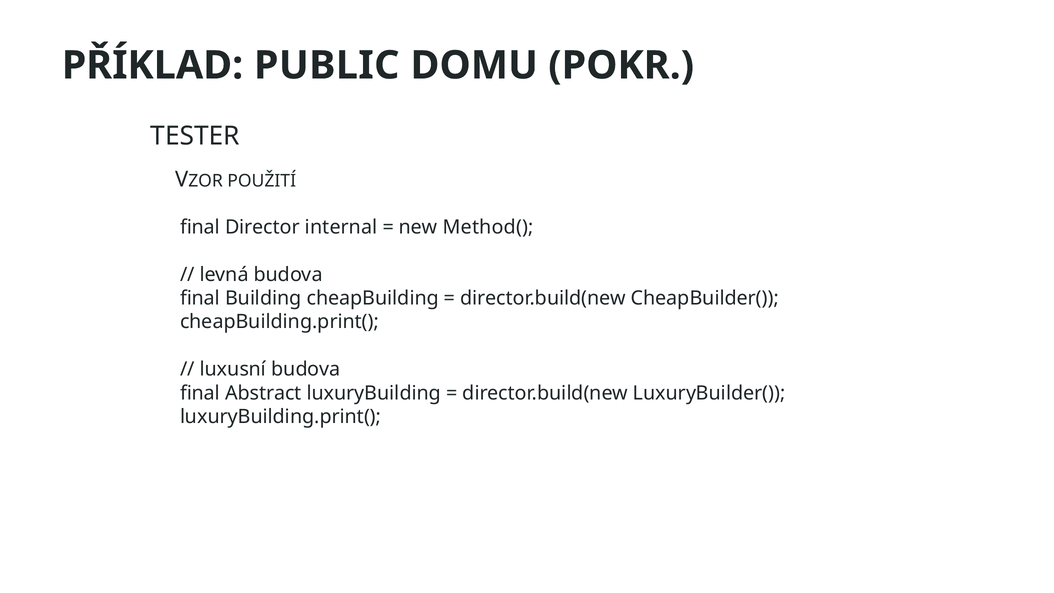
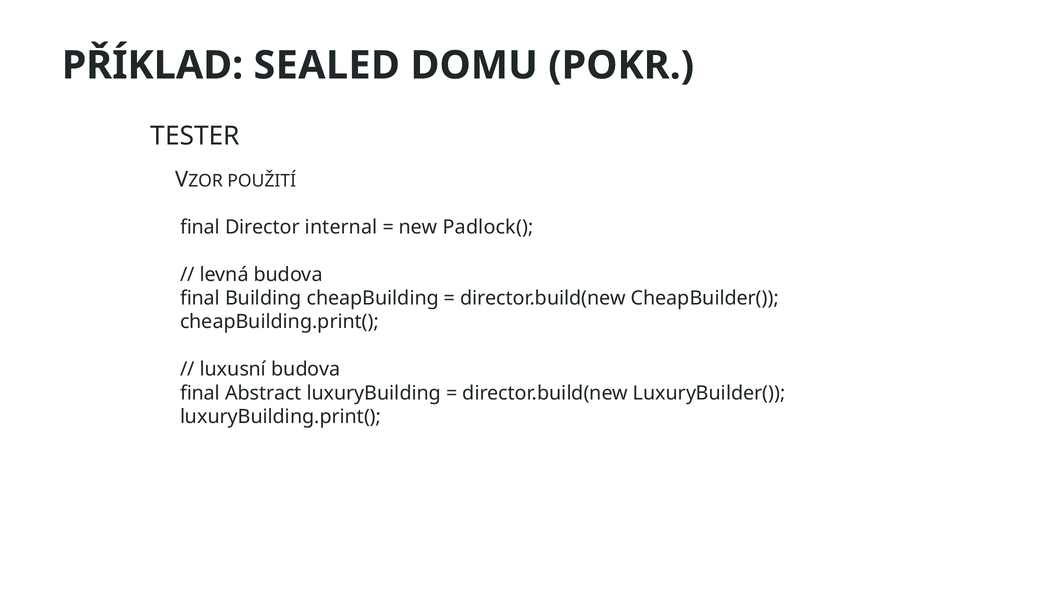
PUBLIC: PUBLIC -> SEALED
Method(: Method( -> Padlock(
